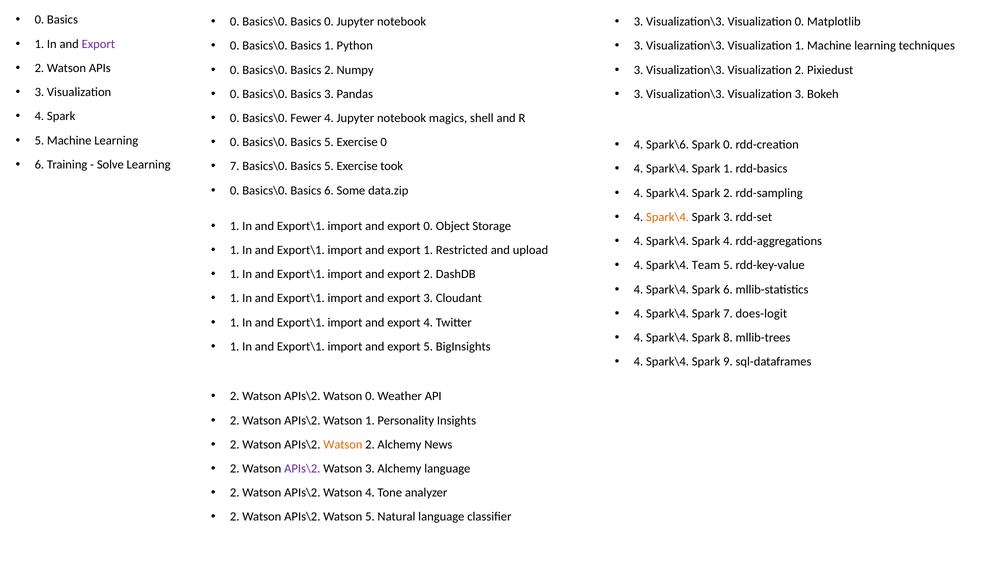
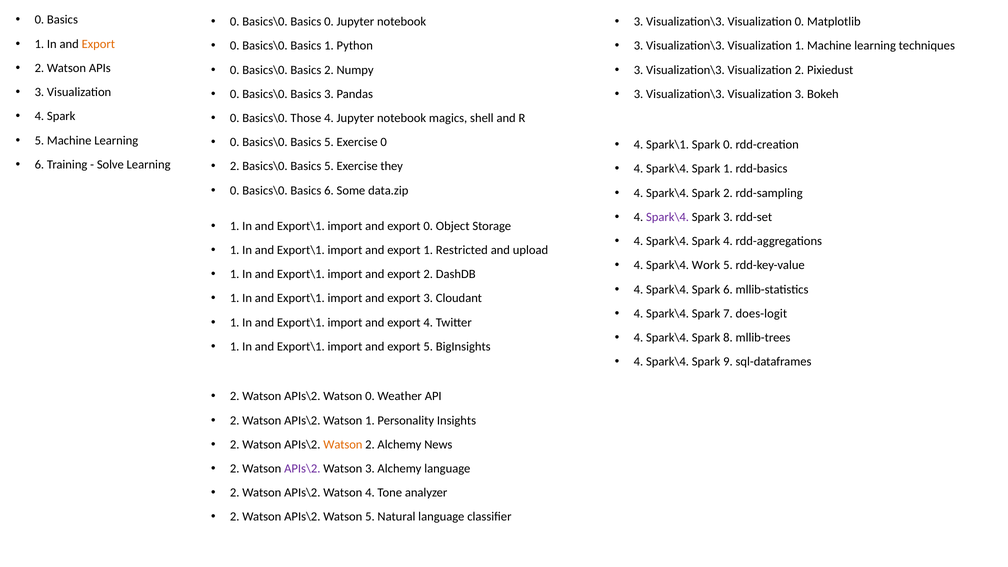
Export at (98, 44) colour: purple -> orange
Fewer: Fewer -> Those
Spark\6: Spark\6 -> Spark\1
7 at (235, 166): 7 -> 2
took: took -> they
Spark\4 at (668, 217) colour: orange -> purple
Team: Team -> Work
